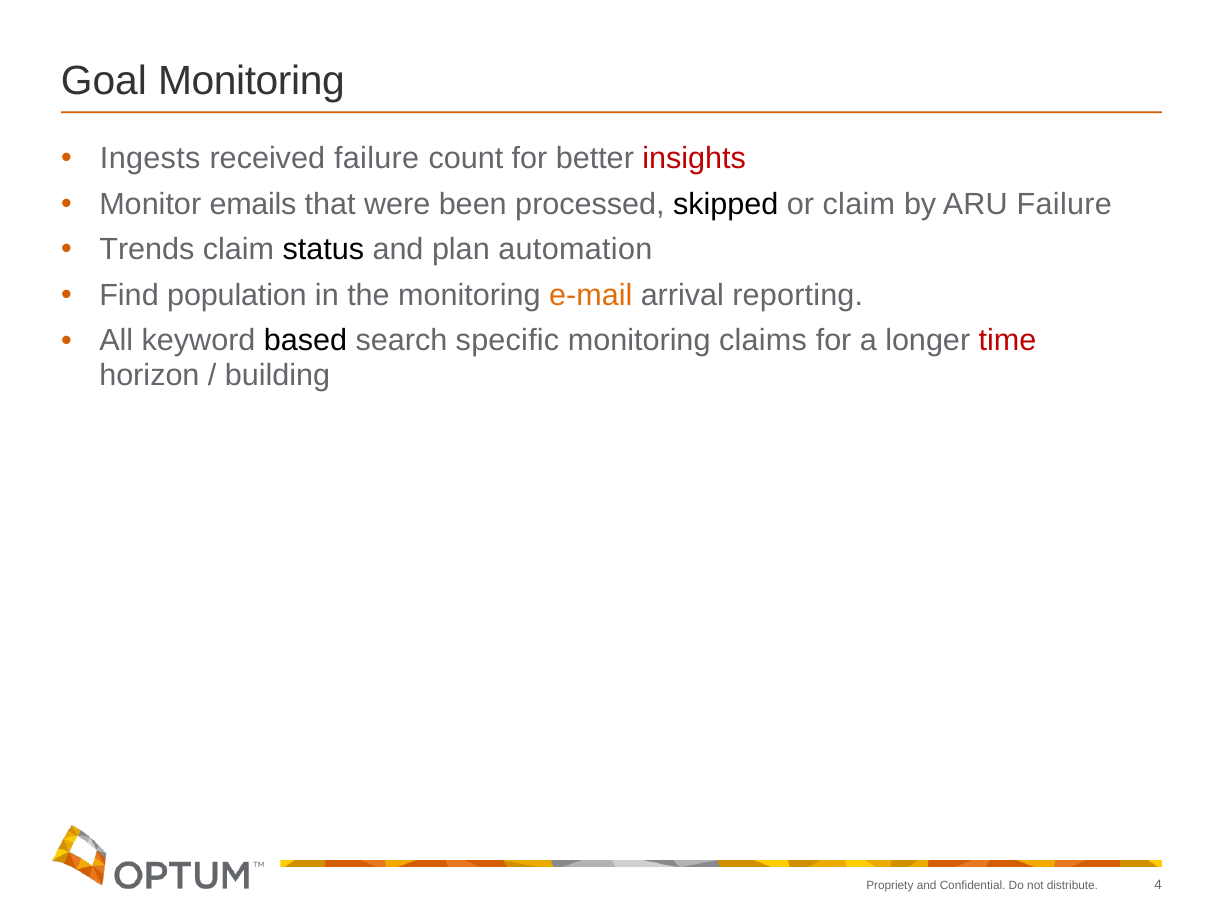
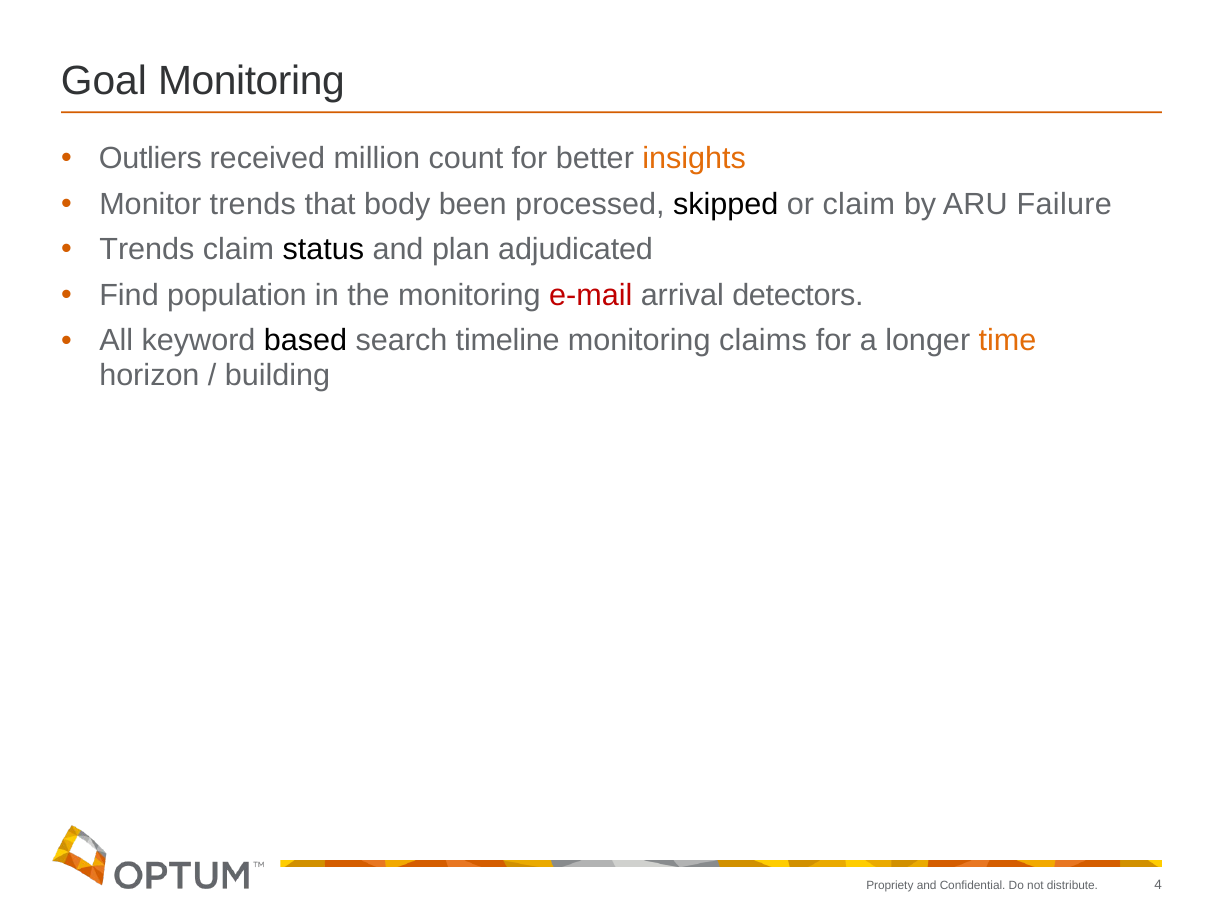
Ingests: Ingests -> Outliers
received failure: failure -> million
insights colour: red -> orange
Monitor emails: emails -> trends
were: were -> body
automation: automation -> adjudicated
e-mail colour: orange -> red
reporting: reporting -> detectors
specific: specific -> timeline
time colour: red -> orange
